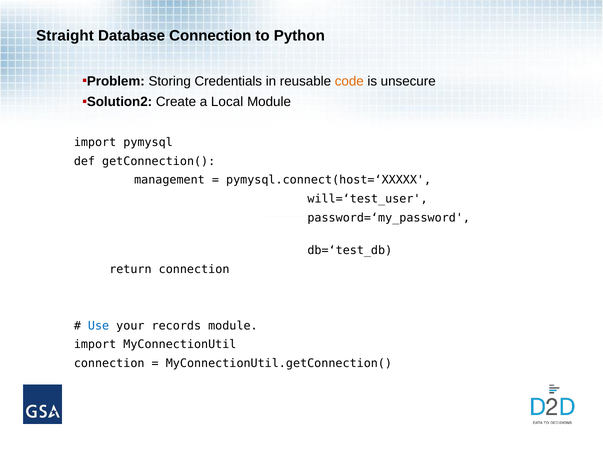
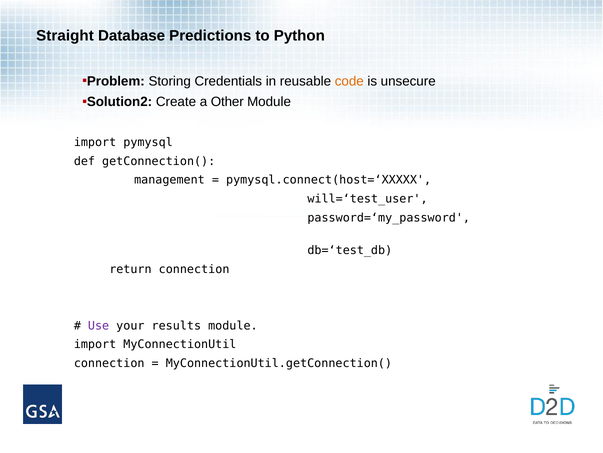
Database Connection: Connection -> Predictions
Local: Local -> Other
Use colour: blue -> purple
records: records -> results
